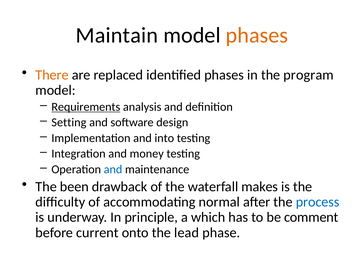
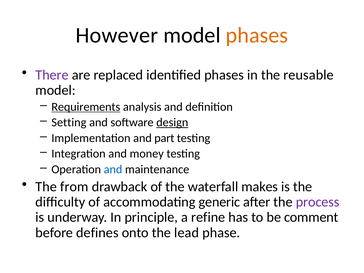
Maintain: Maintain -> However
There colour: orange -> purple
program: program -> reusable
design underline: none -> present
into: into -> part
been: been -> from
normal: normal -> generic
process colour: blue -> purple
which: which -> refine
current: current -> defines
